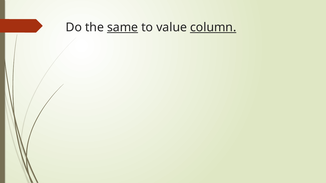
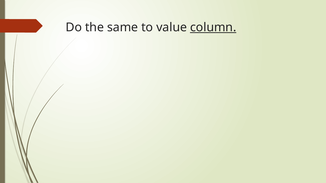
same underline: present -> none
